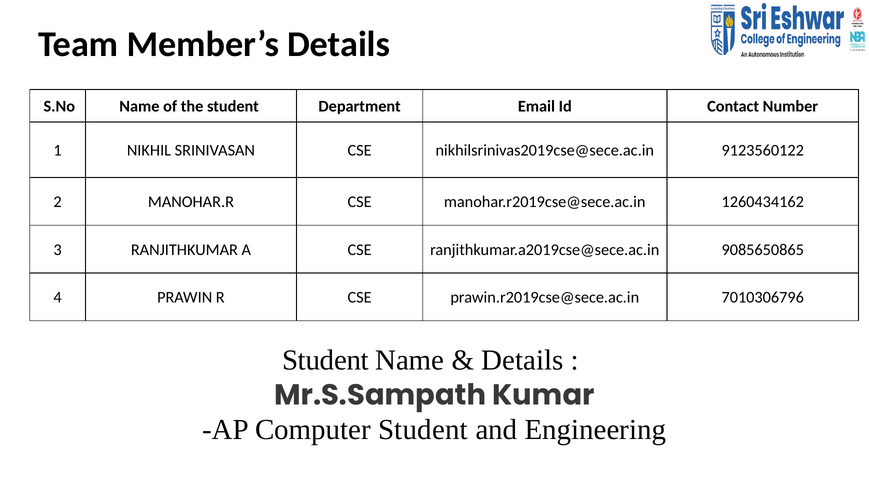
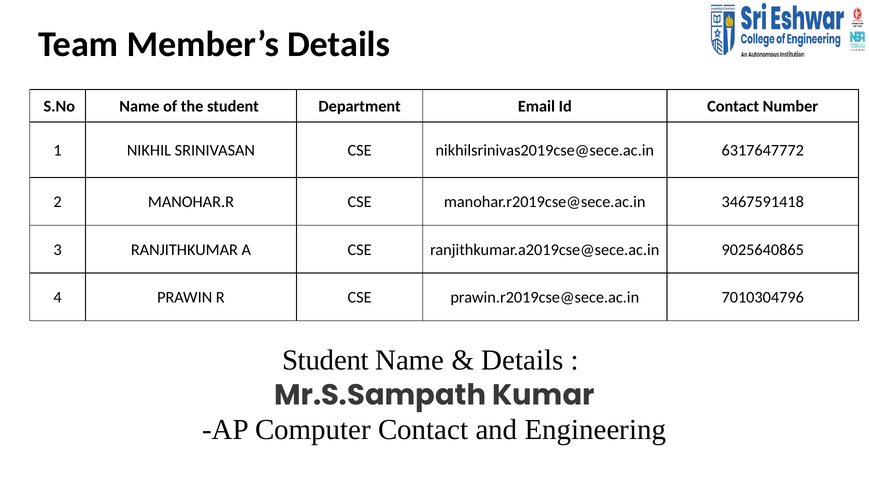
9123560122: 9123560122 -> 6317647772
1260434162: 1260434162 -> 3467591418
9085650865: 9085650865 -> 9025640865
7010306796: 7010306796 -> 7010304796
Computer Student: Student -> Contact
